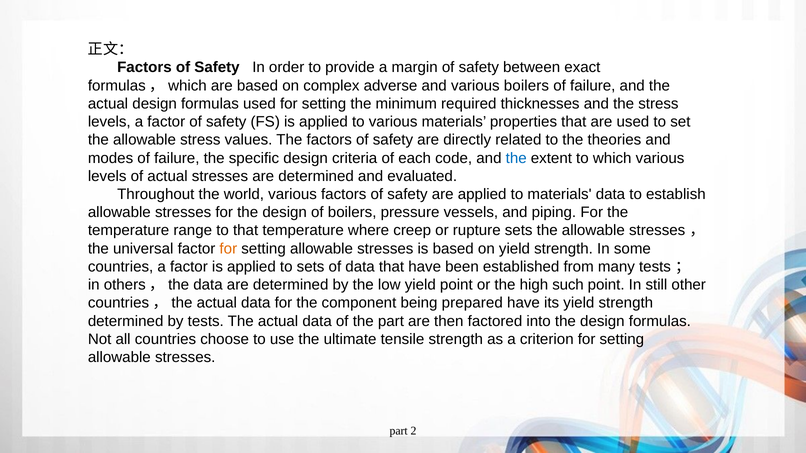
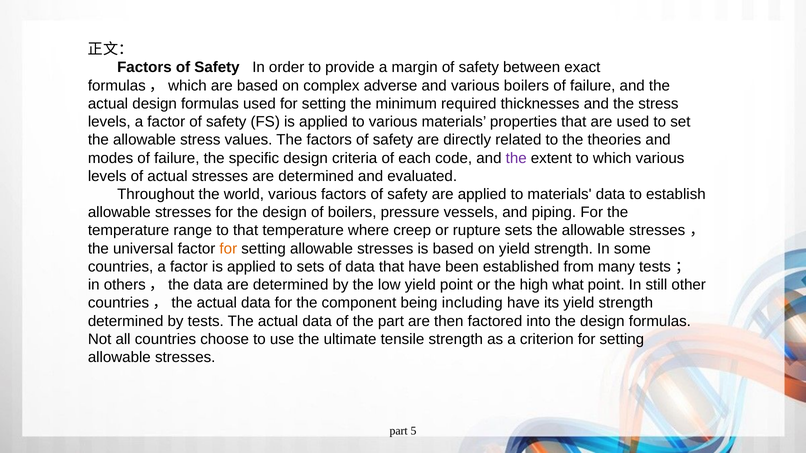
the at (516, 158) colour: blue -> purple
such: such -> what
prepared: prepared -> including
2: 2 -> 5
